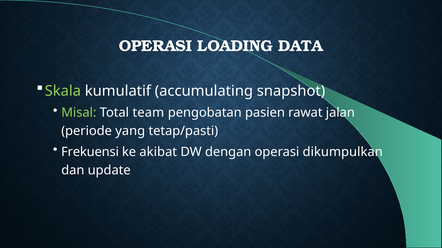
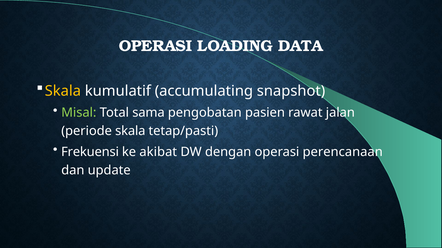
Skala at (63, 91) colour: light green -> yellow
team: team -> sama
periode yang: yang -> skala
dikumpulkan: dikumpulkan -> perencanaan
